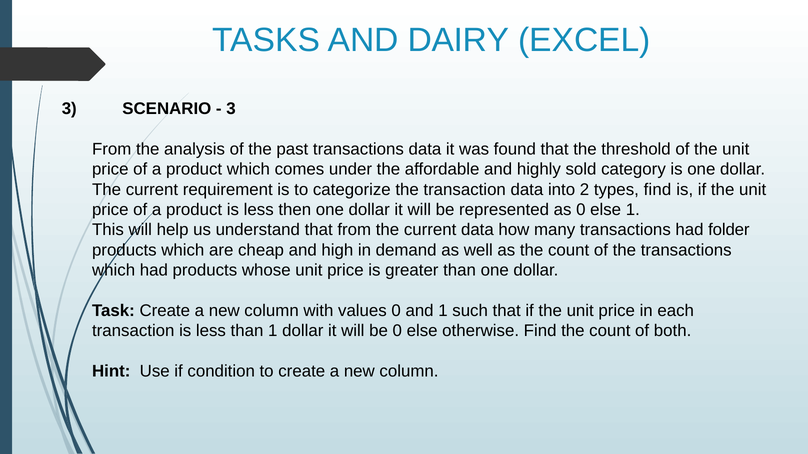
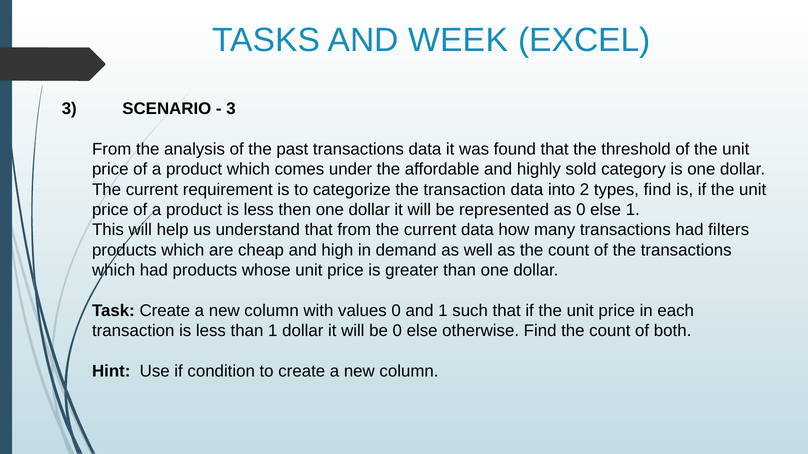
DAIRY: DAIRY -> WEEK
folder: folder -> filters
